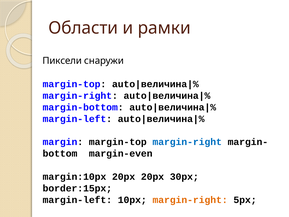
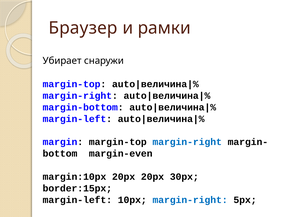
Области: Области -> Браузер
Пиксели: Пиксели -> Убирает
margin-right at (190, 200) colour: orange -> blue
